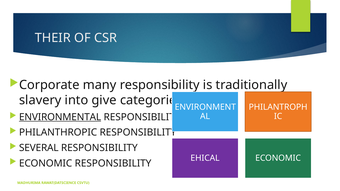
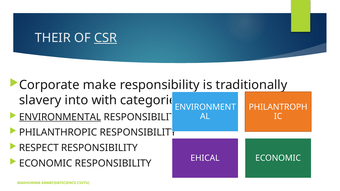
CSR underline: none -> present
many: many -> make
give: give -> with
SEVERAL: SEVERAL -> RESPECT
